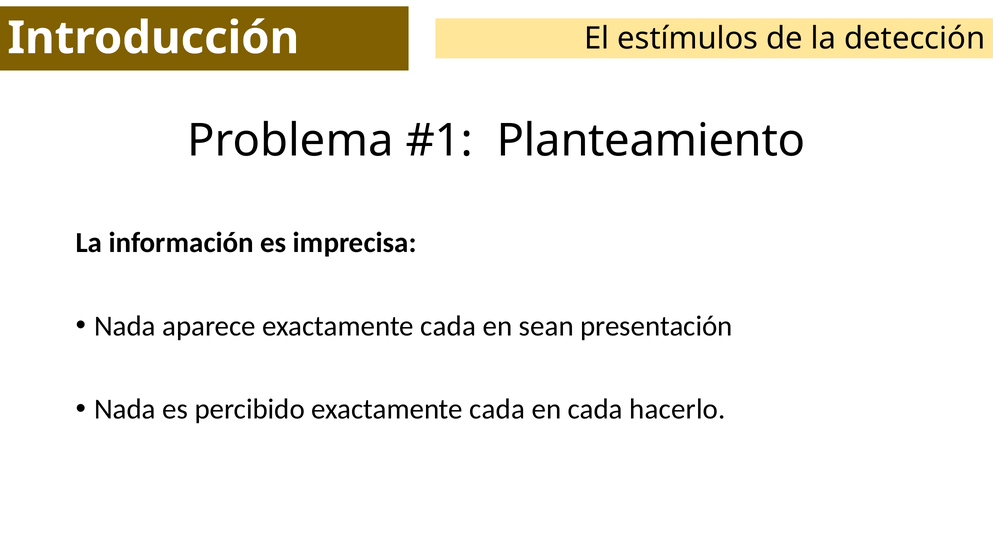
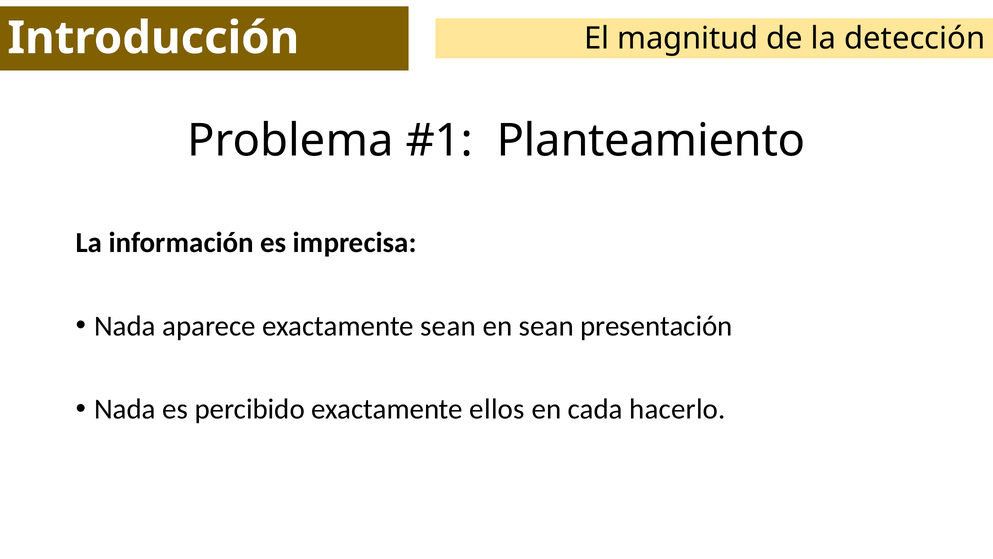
estímulos: estímulos -> magnitud
aparece exactamente cada: cada -> sean
percibido exactamente cada: cada -> ellos
